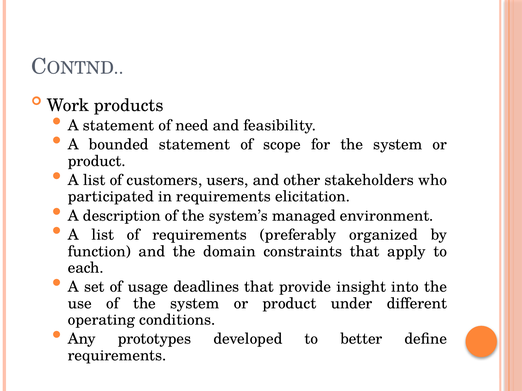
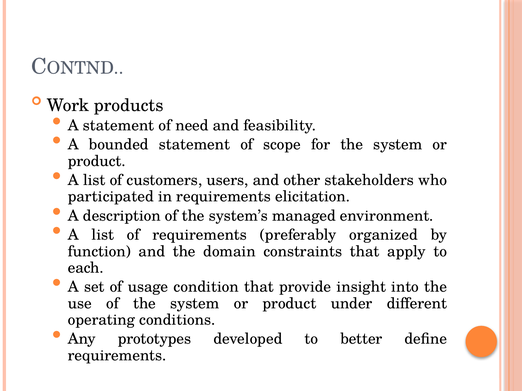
deadlines: deadlines -> condition
